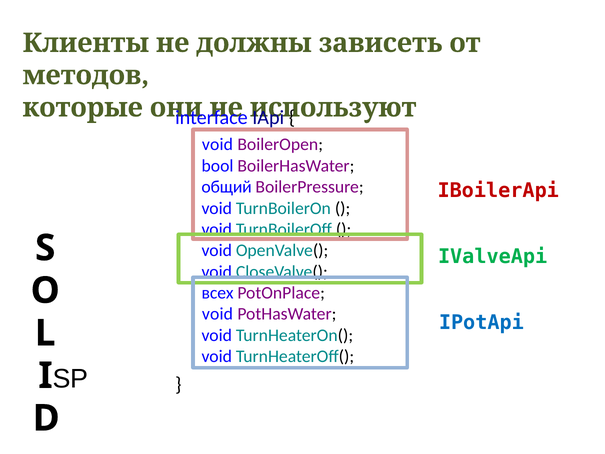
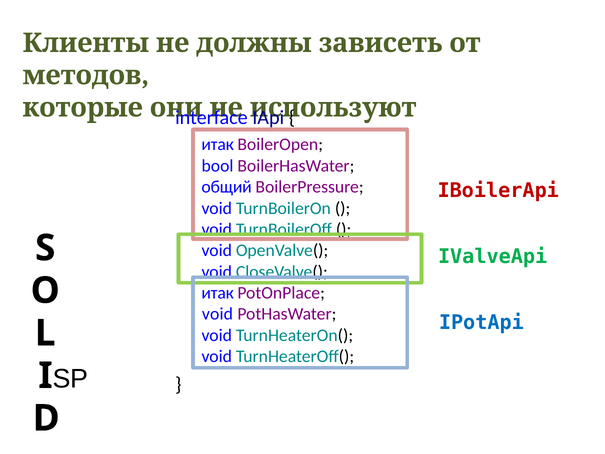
void at (217, 145): void -> итак
всех at (218, 293): всех -> итак
